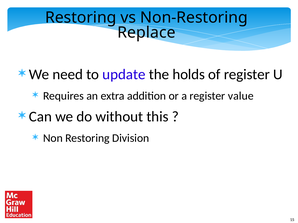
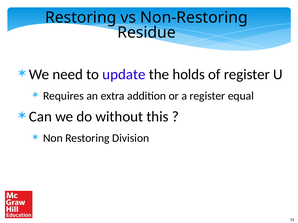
Replace: Replace -> Residue
value: value -> equal
